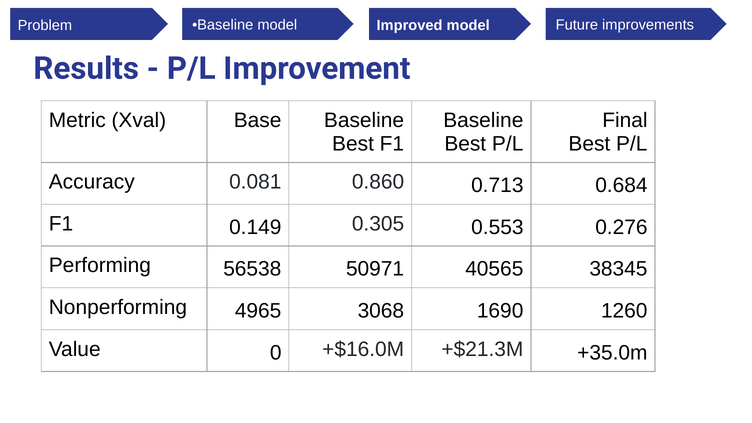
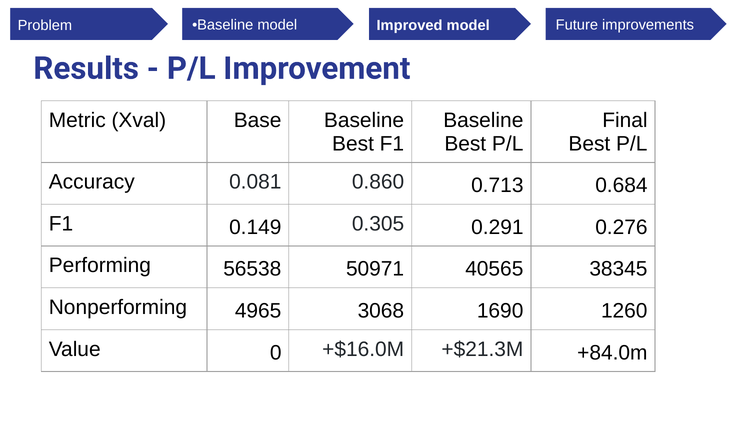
0.553: 0.553 -> 0.291
+35.0m: +35.0m -> +84.0m
